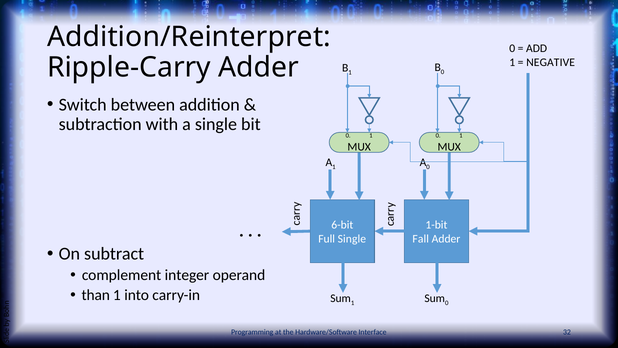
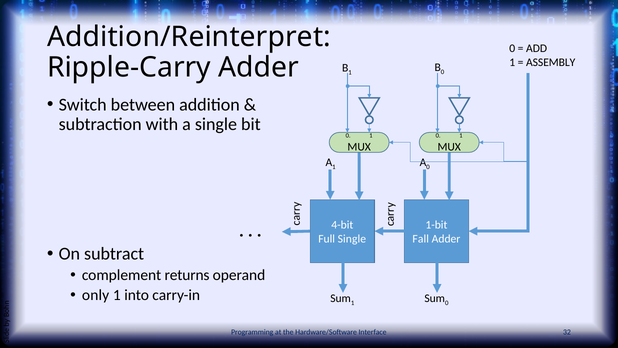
NEGATIVE: NEGATIVE -> ASSEMBLY
6-bit: 6-bit -> 4-bit
integer: integer -> returns
than: than -> only
